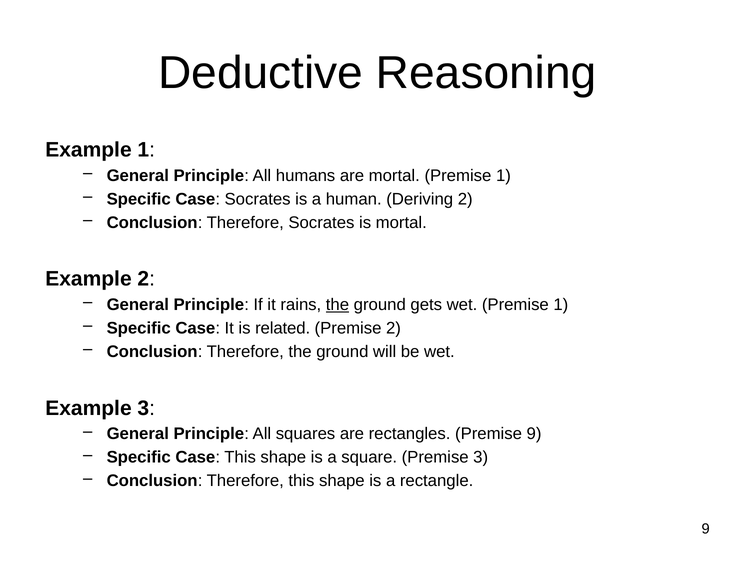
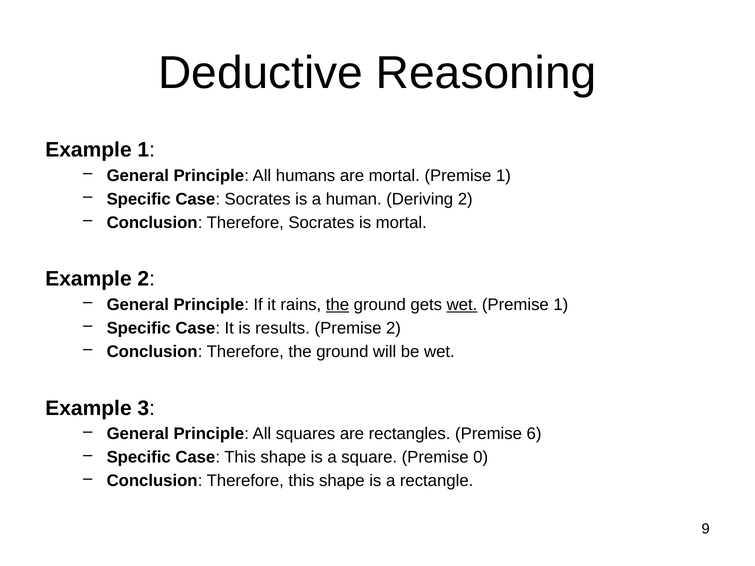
wet at (462, 305) underline: none -> present
related: related -> results
Premise 9: 9 -> 6
Premise 3: 3 -> 0
